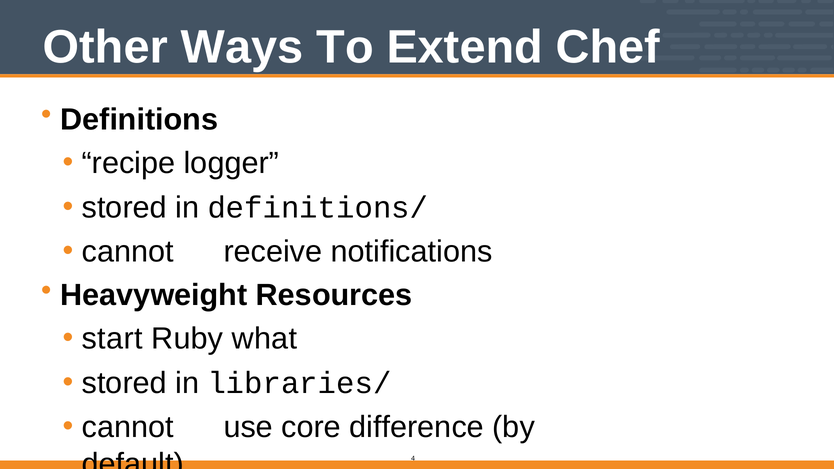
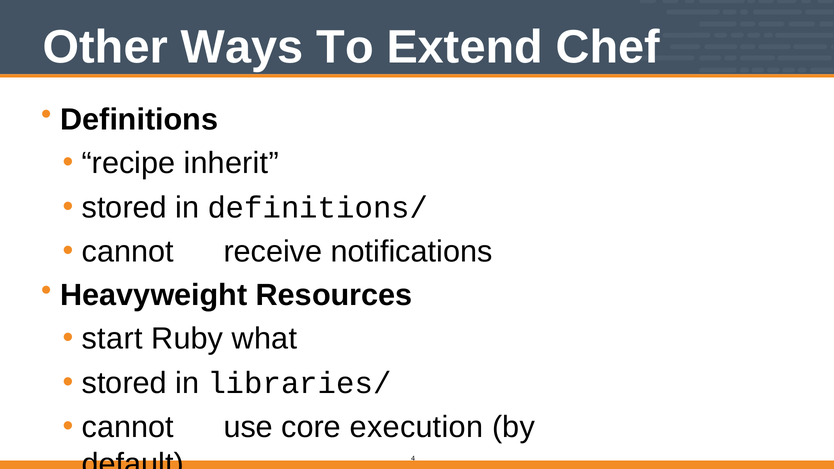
logger: logger -> inherit
difference: difference -> execution
